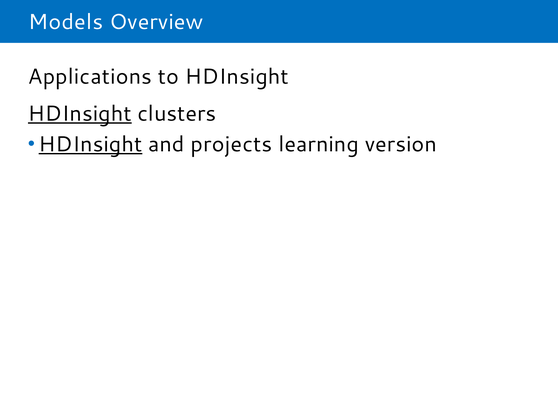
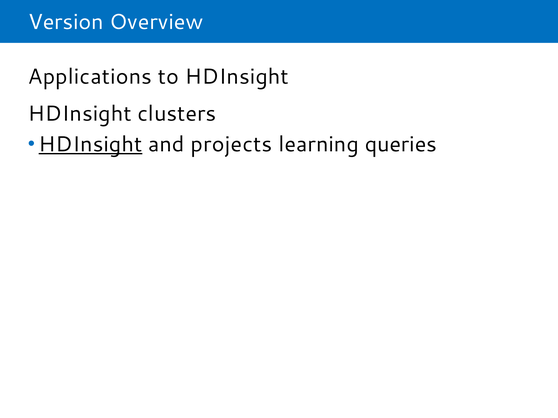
Models: Models -> Version
HDInsight at (80, 114) underline: present -> none
version: version -> queries
